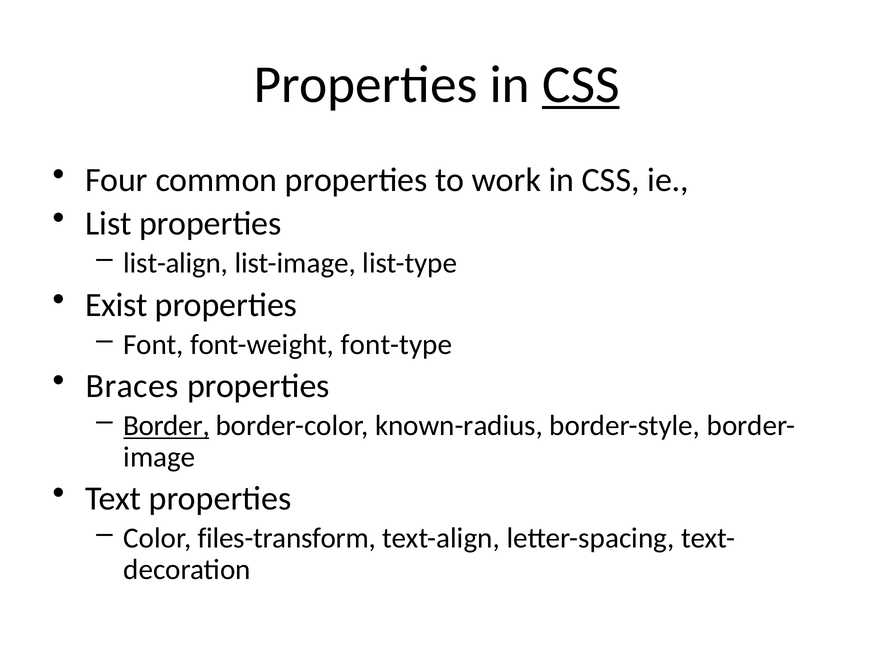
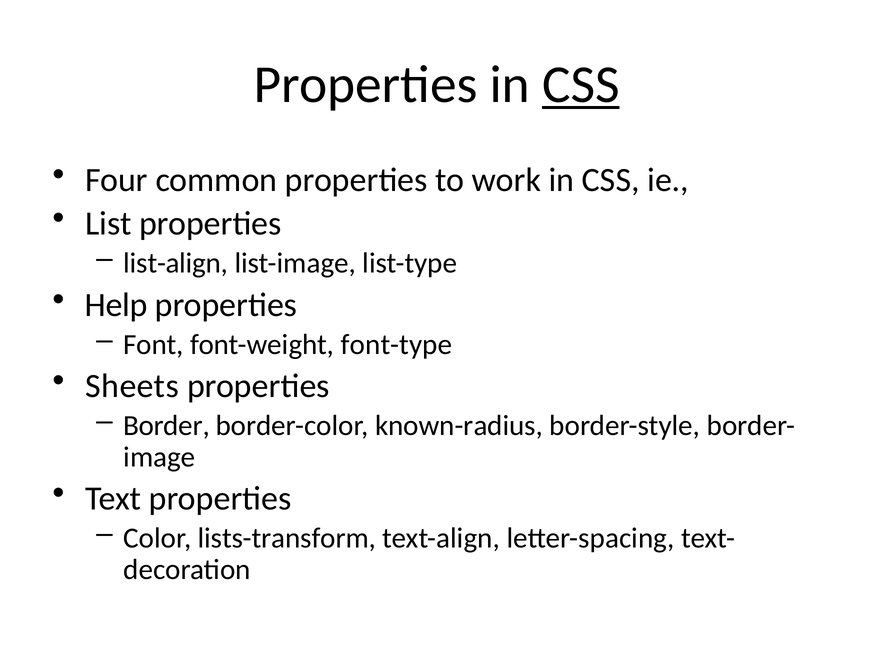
Exist: Exist -> Help
Braces: Braces -> Sheets
Border underline: present -> none
files-transform: files-transform -> lists-transform
